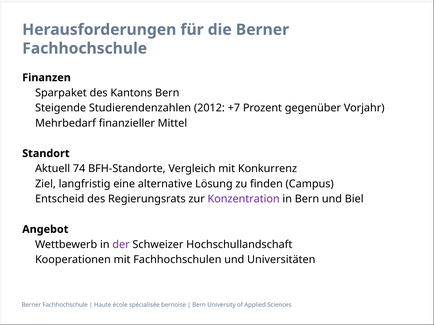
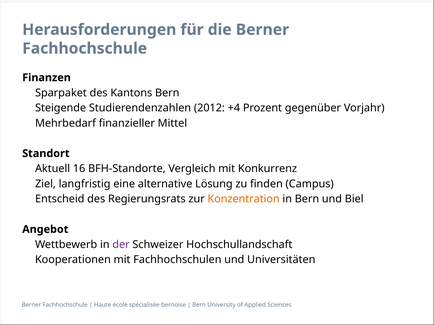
+7: +7 -> +4
74: 74 -> 16
Konzentration colour: purple -> orange
